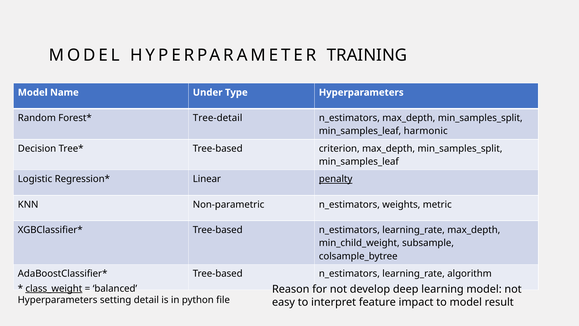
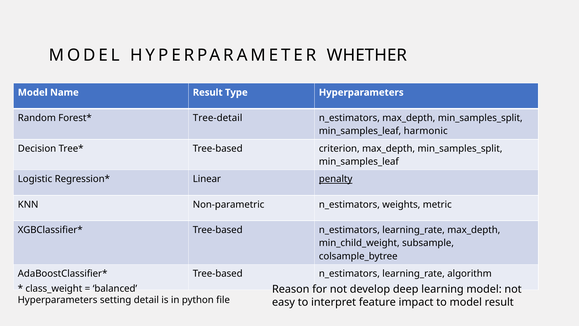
TRAINING: TRAINING -> WHETHER
Name Under: Under -> Result
class_weight underline: present -> none
